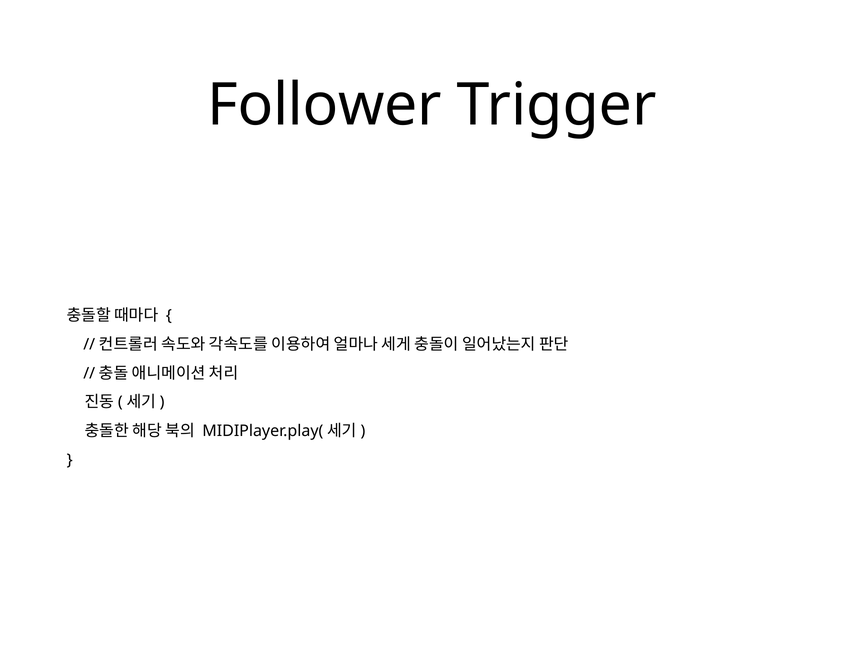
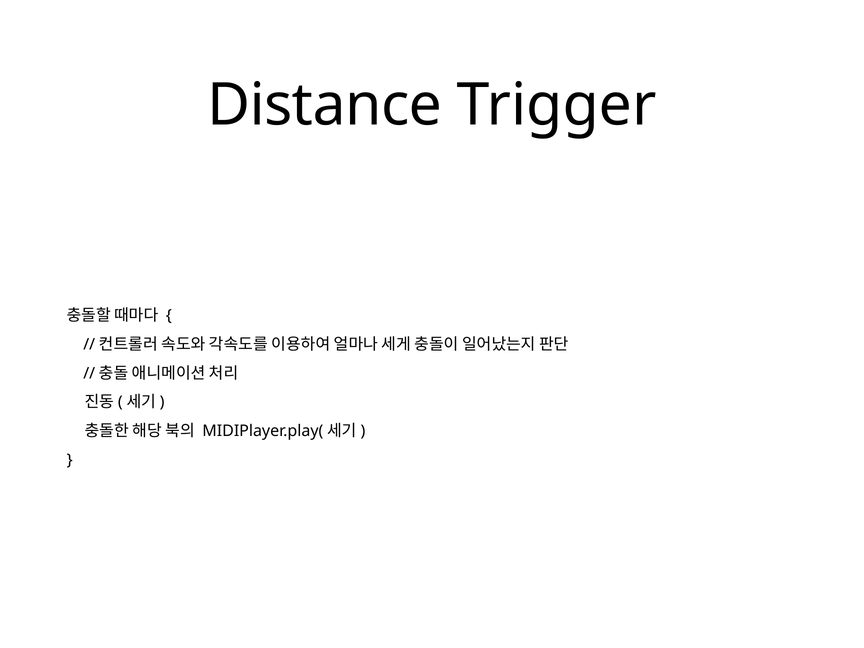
Follower: Follower -> Distance
